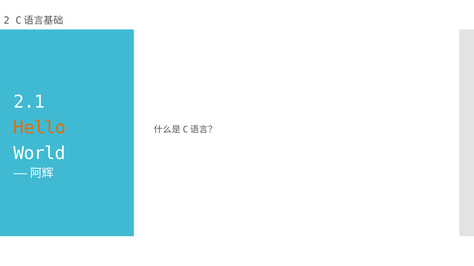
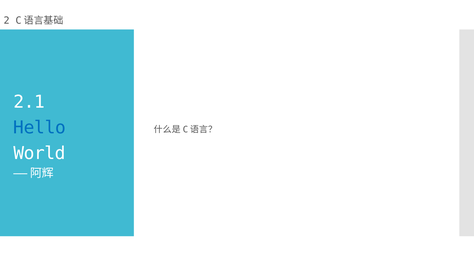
Hello colour: orange -> blue
